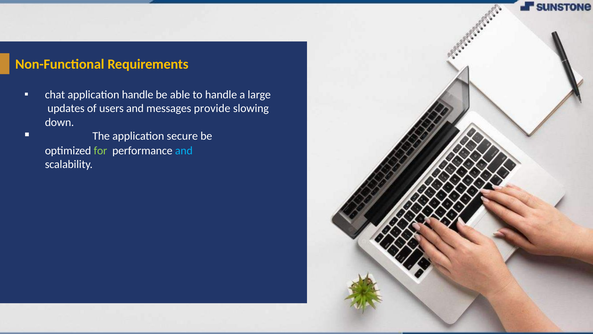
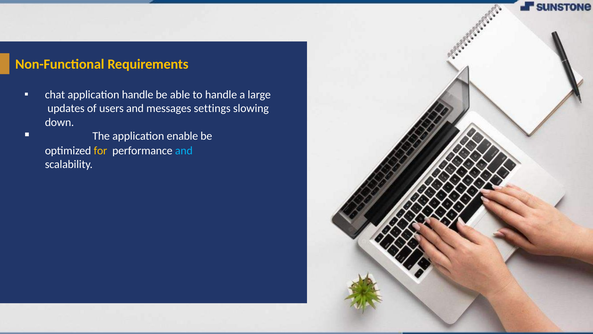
provide: provide -> settings
secure: secure -> enable
for colour: light green -> yellow
